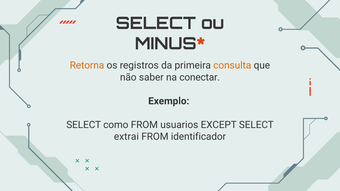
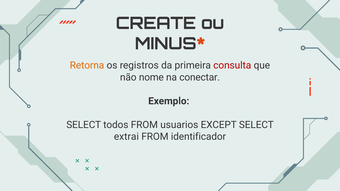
SELECT at (156, 23): SELECT -> CREATE
consulta colour: orange -> red
saber: saber -> nome
como: como -> todos
